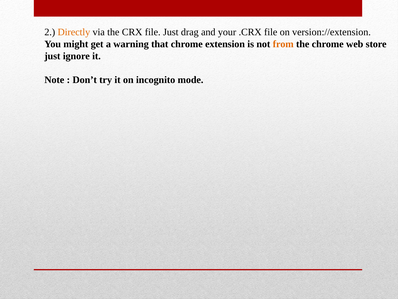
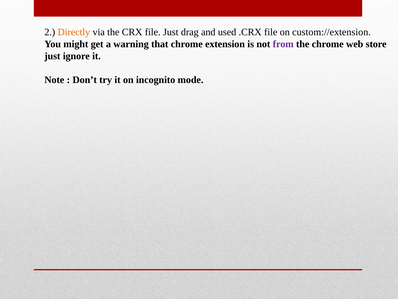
your: your -> used
version://extension: version://extension -> custom://extension
from colour: orange -> purple
